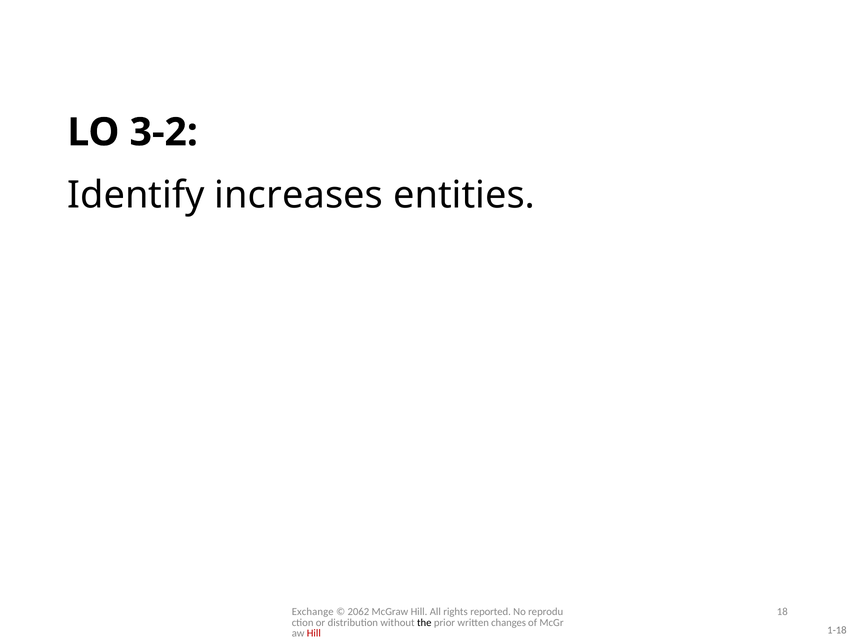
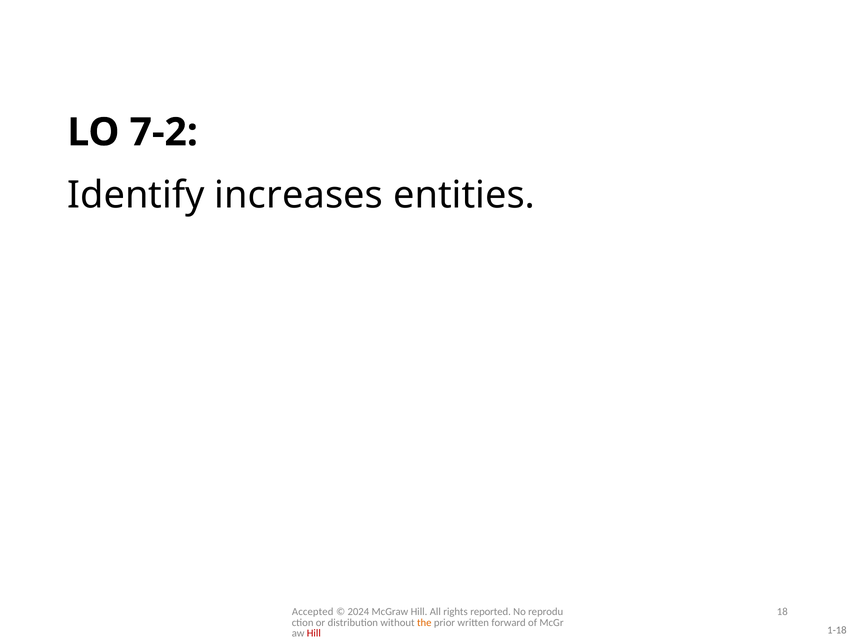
3-2: 3-2 -> 7-2
Exchange: Exchange -> Accepted
2062: 2062 -> 2024
the colour: black -> orange
changes: changes -> forward
